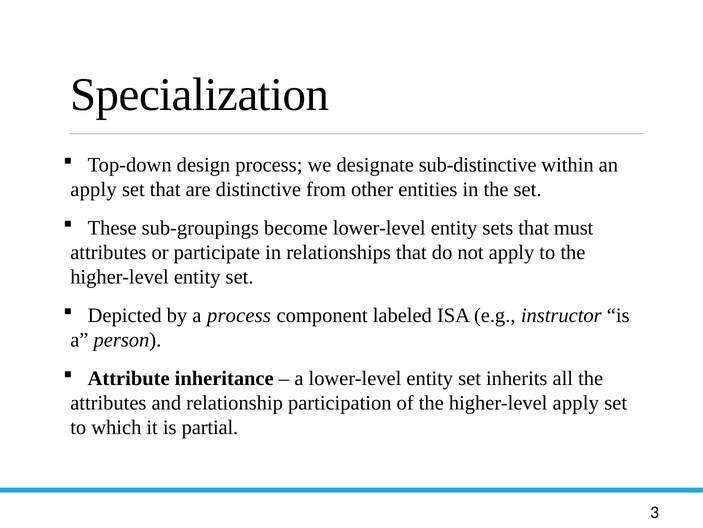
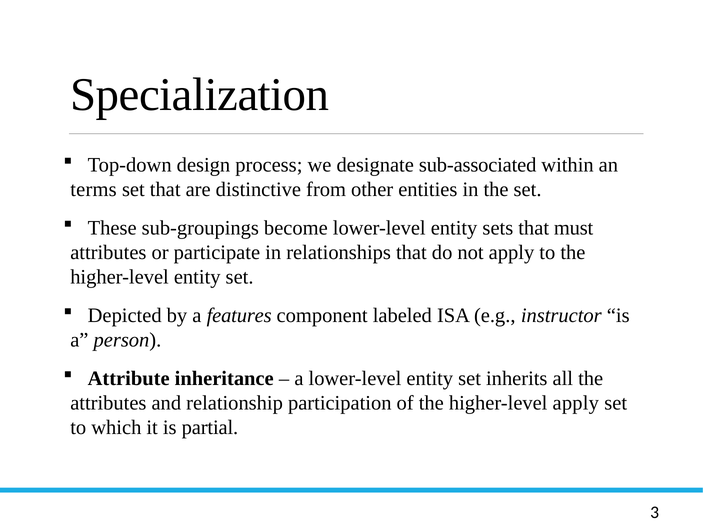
sub-distinctive: sub-distinctive -> sub-associated
apply at (94, 189): apply -> terms
a process: process -> features
